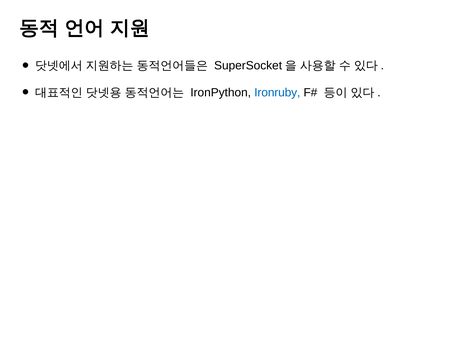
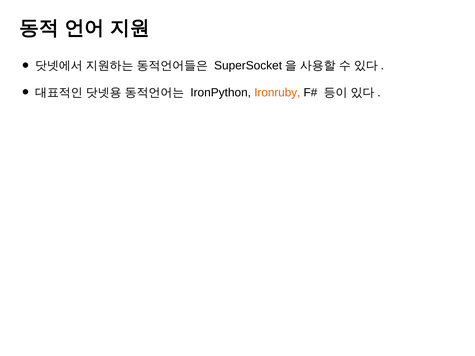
Ironruby colour: blue -> orange
